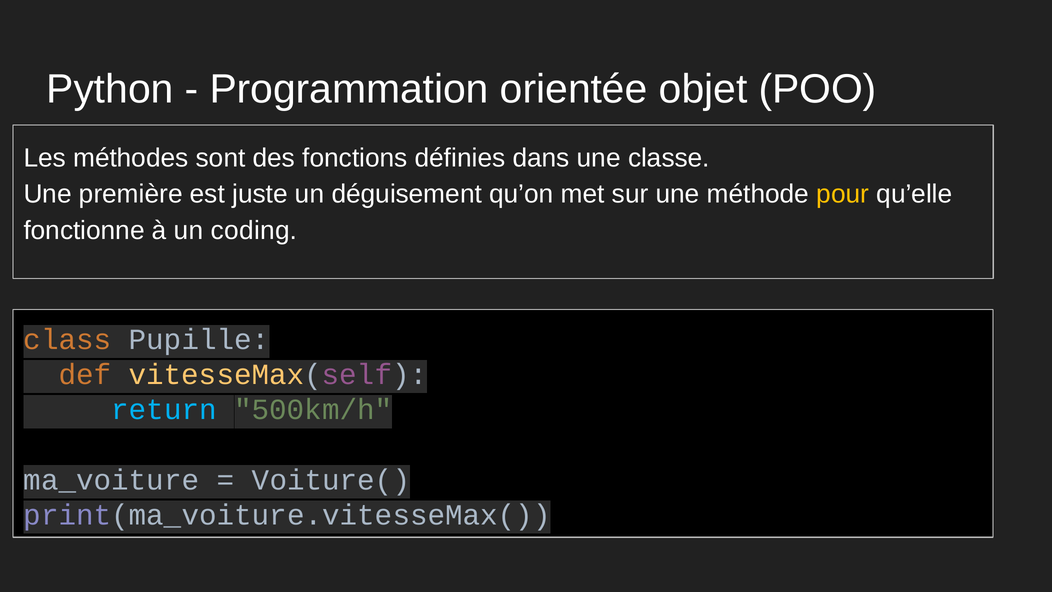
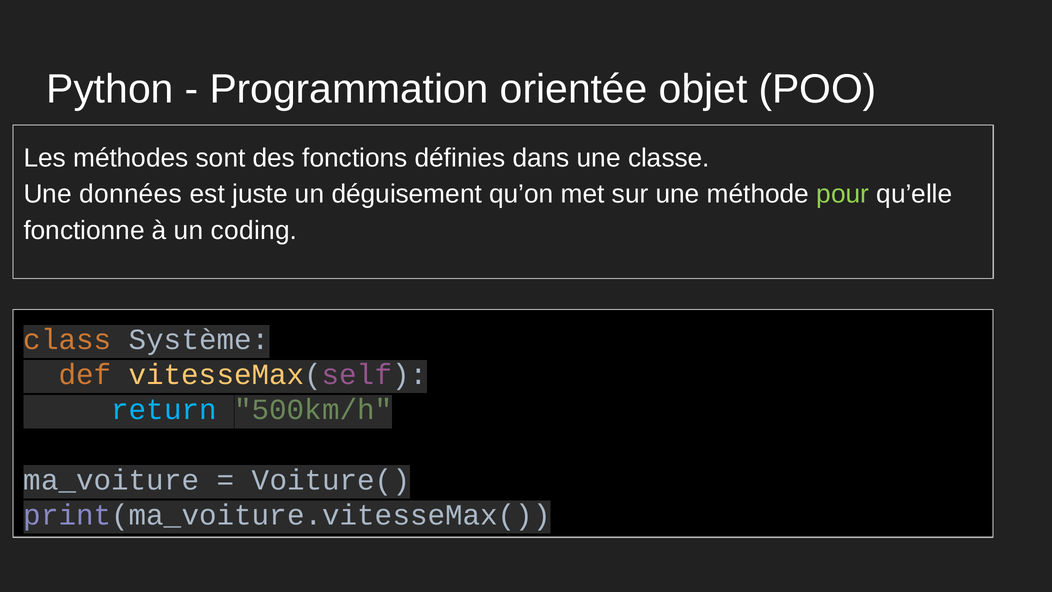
première: première -> données
pour colour: yellow -> light green
Pupille: Pupille -> Système
